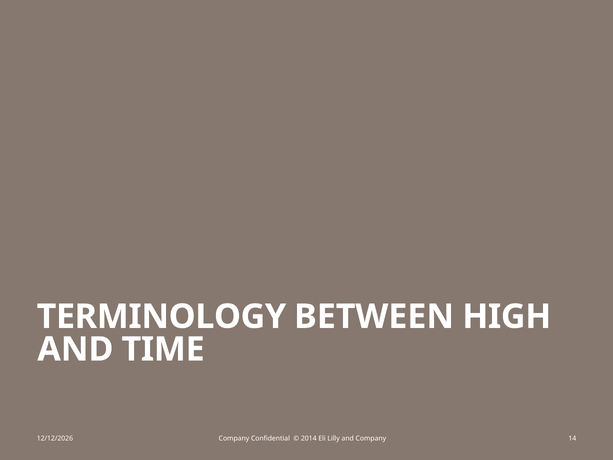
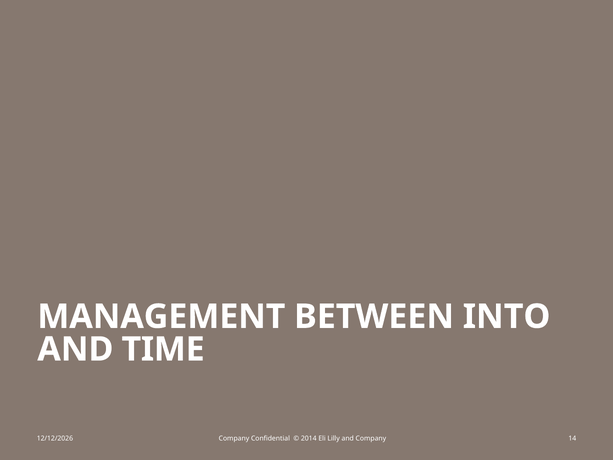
TERMINOLOGY: TERMINOLOGY -> MANAGEMENT
HIGH: HIGH -> INTO
